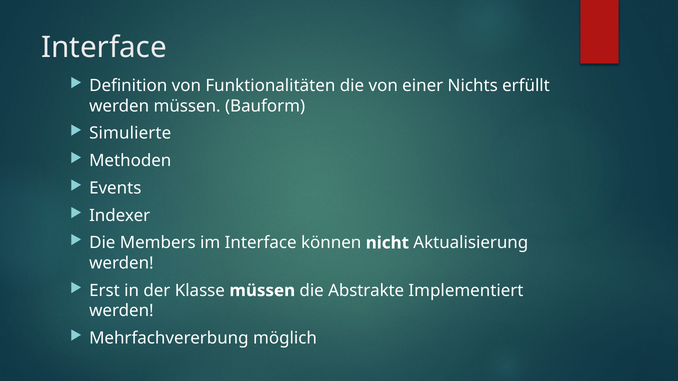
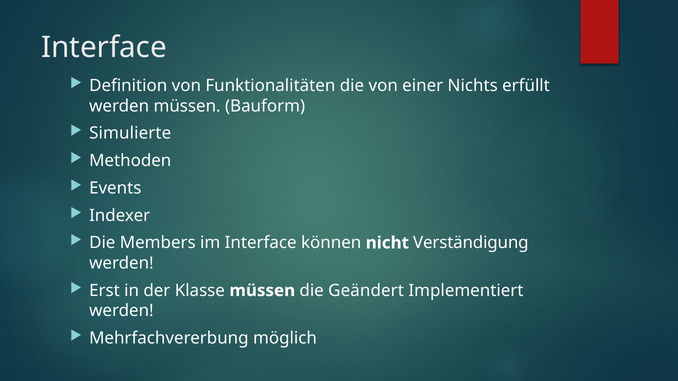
Aktualisierung: Aktualisierung -> Verständigung
Abstrakte: Abstrakte -> Geändert
